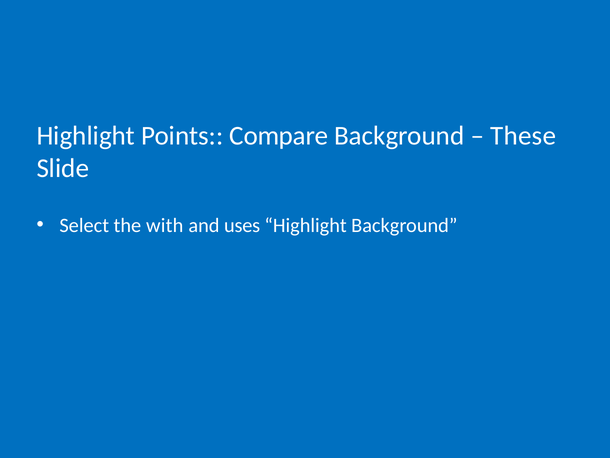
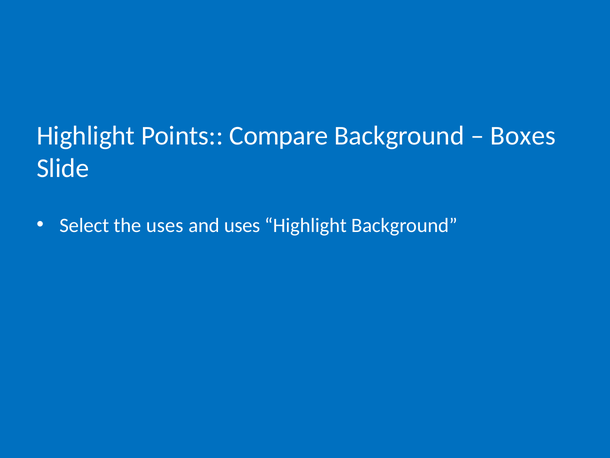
These: These -> Boxes
the with: with -> uses
